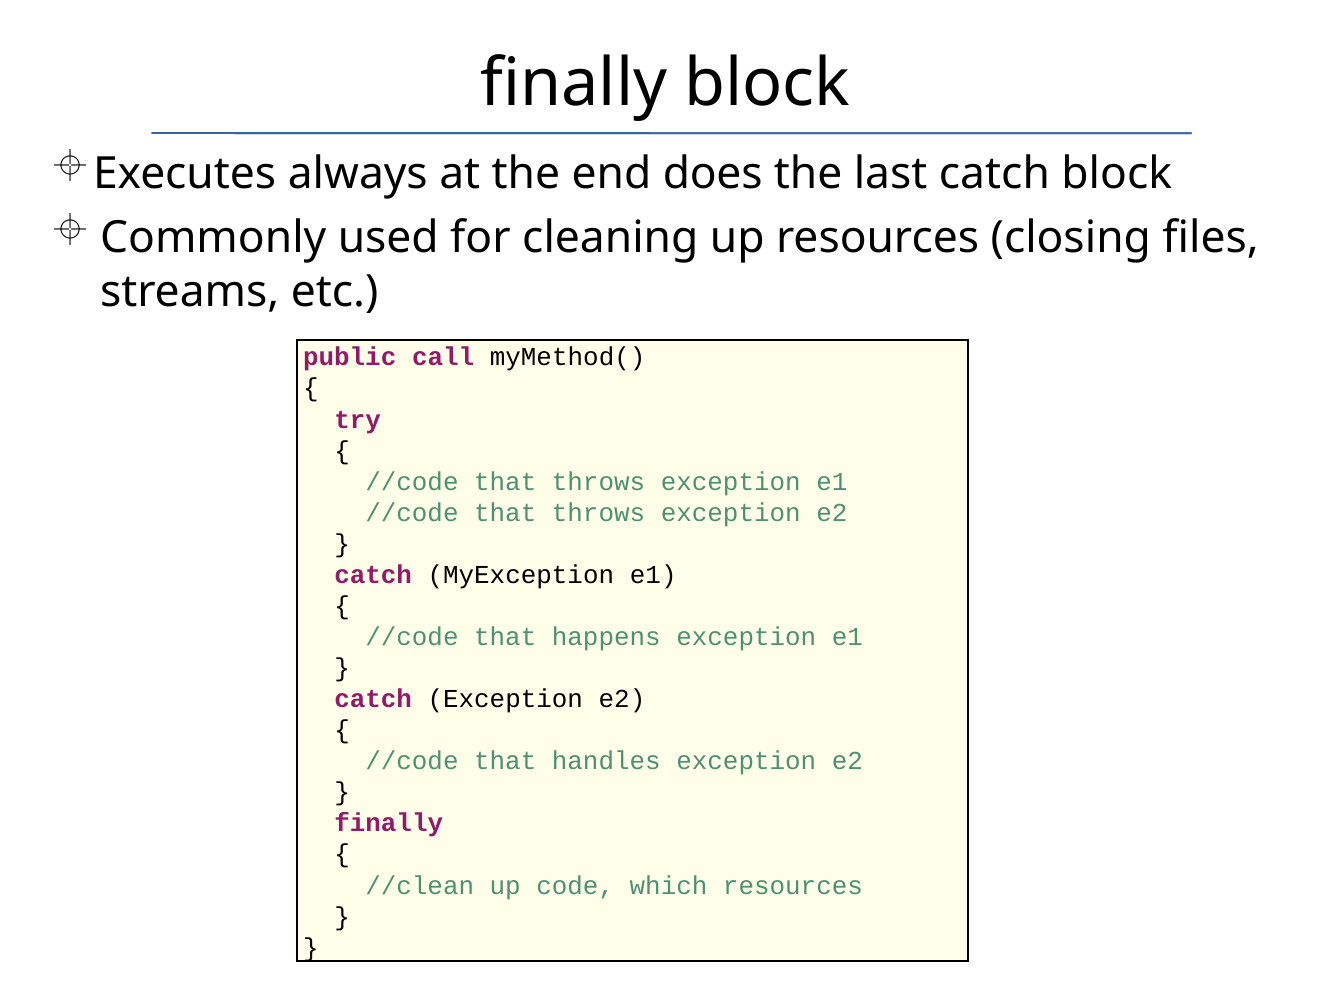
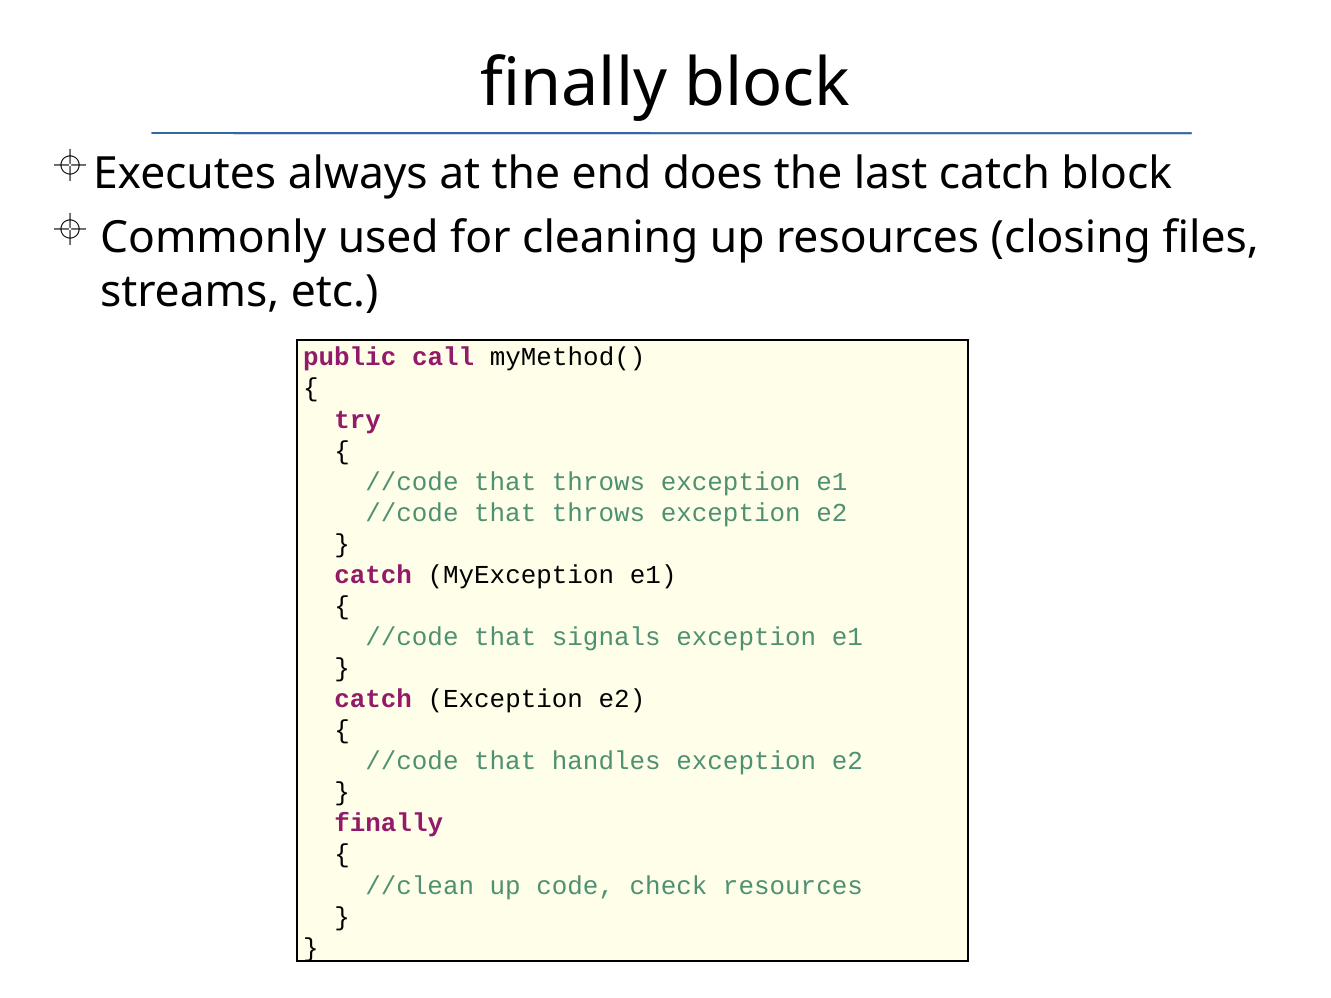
happens: happens -> signals
which: which -> check
